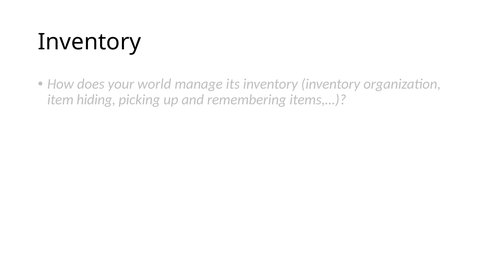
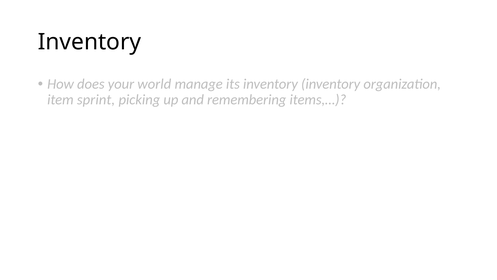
hiding: hiding -> sprint
